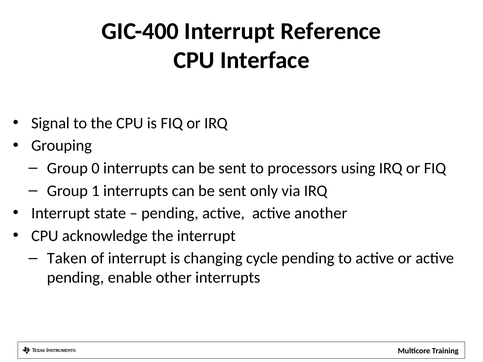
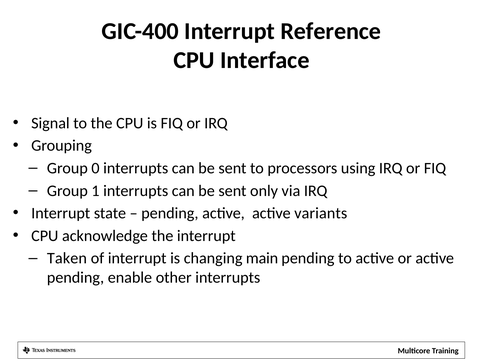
another: another -> variants
cycle: cycle -> main
